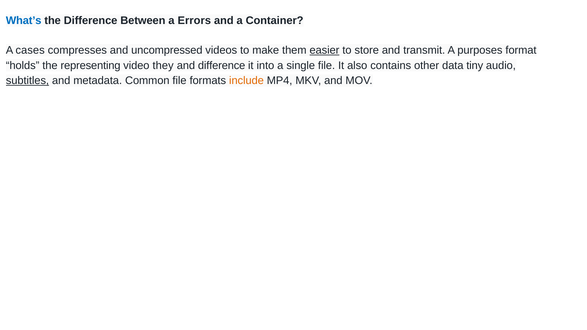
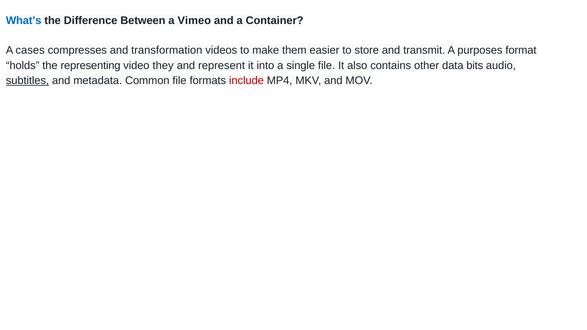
Errors: Errors -> Vimeo
uncompressed: uncompressed -> transformation
easier underline: present -> none
and difference: difference -> represent
tiny: tiny -> bits
include colour: orange -> red
